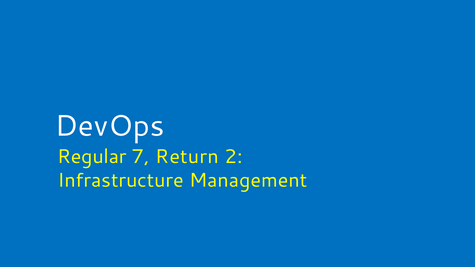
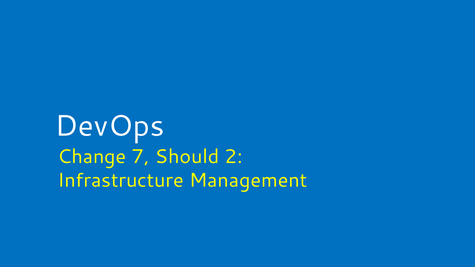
Regular: Regular -> Change
Return: Return -> Should
